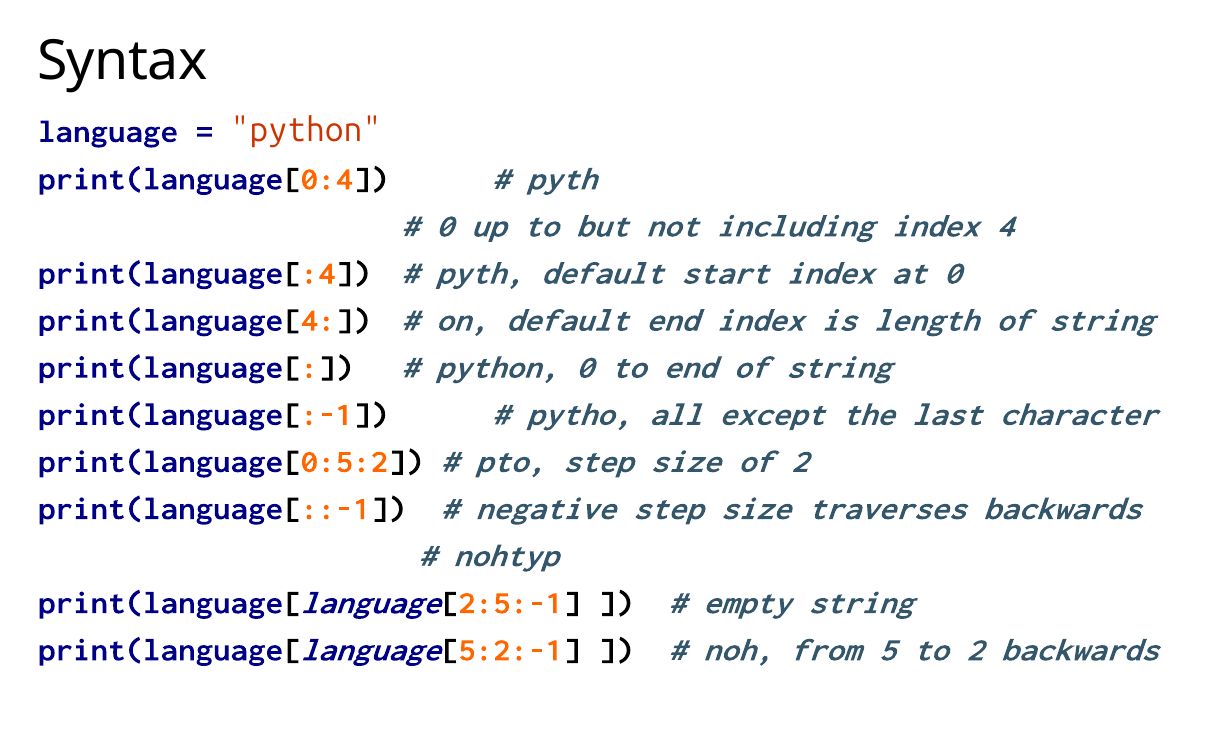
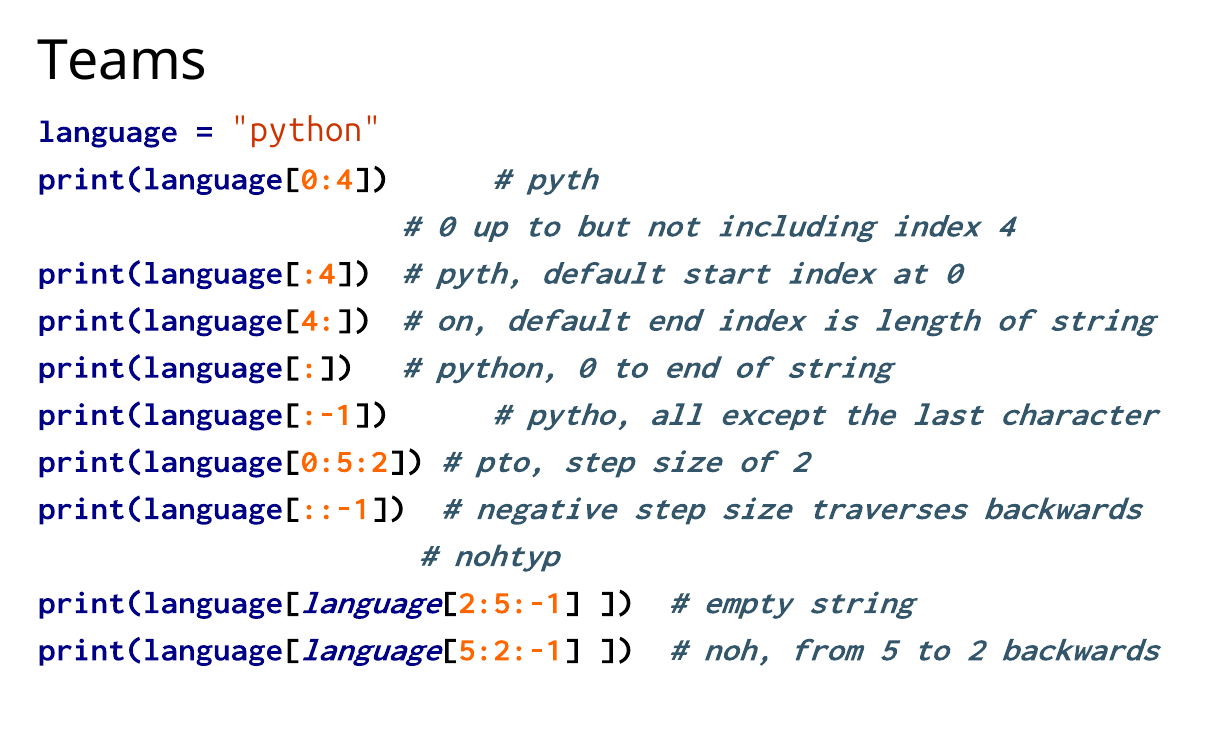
Syntax: Syntax -> Teams
